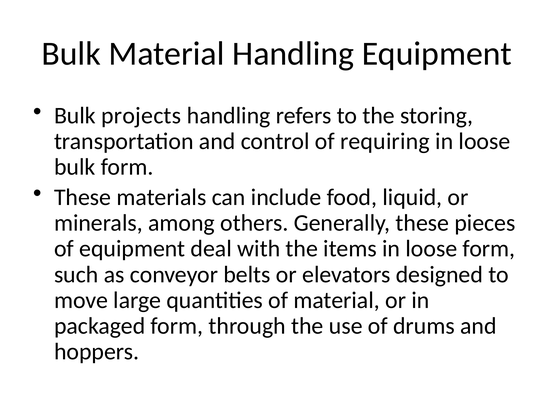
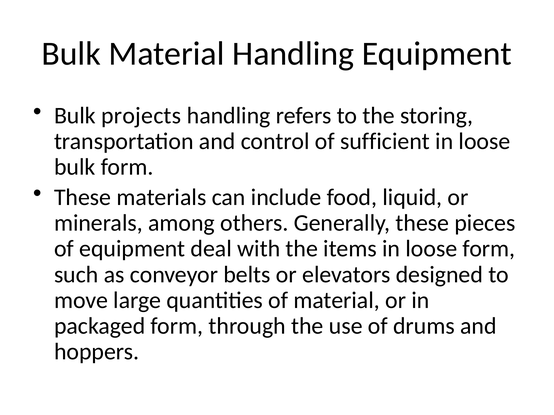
requiring: requiring -> sufficient
